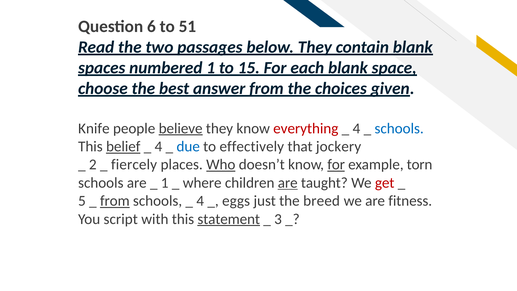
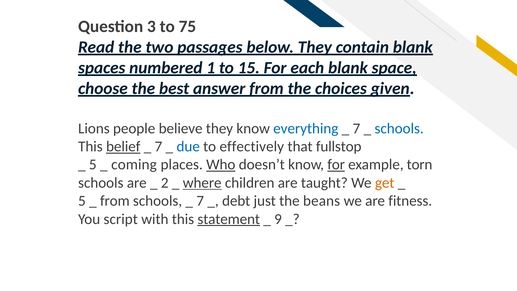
6: 6 -> 3
51: 51 -> 75
Knife: Knife -> Lions
believe underline: present -> none
everything colour: red -> blue
4 at (356, 128): 4 -> 7
4 at (158, 146): 4 -> 7
jockery: jockery -> fullstop
2 at (93, 165): 2 -> 5
fiercely: fiercely -> coming
1 at (165, 183): 1 -> 2
where underline: none -> present
are at (288, 183) underline: present -> none
get colour: red -> orange
from at (115, 201) underline: present -> none
4 at (200, 201): 4 -> 7
eggs: eggs -> debt
breed: breed -> beans
3: 3 -> 9
